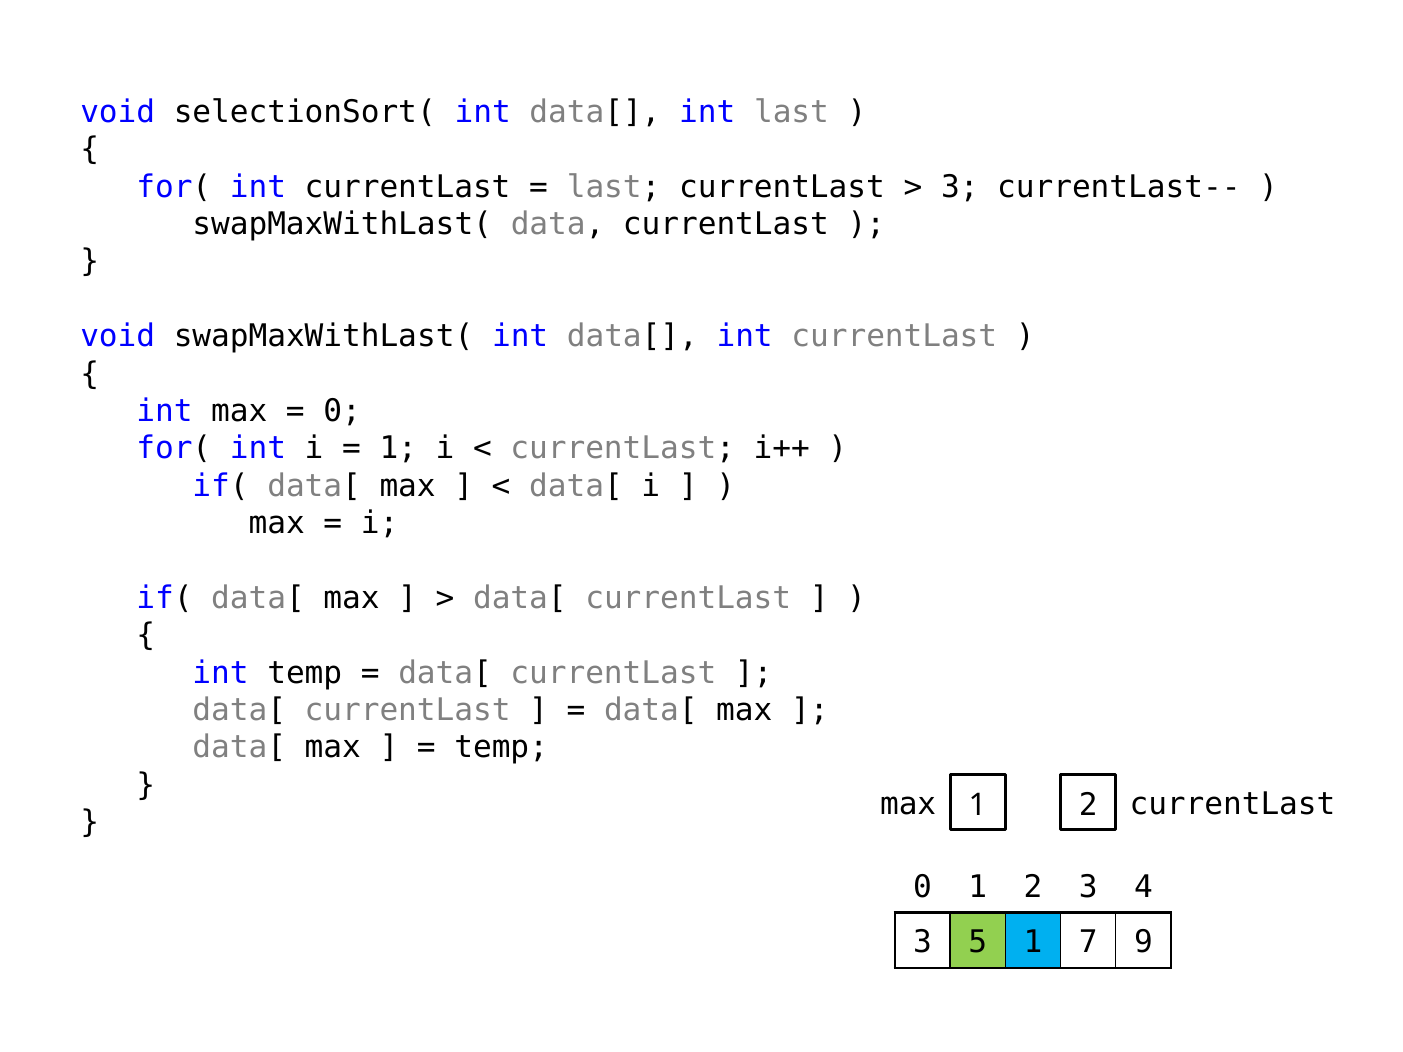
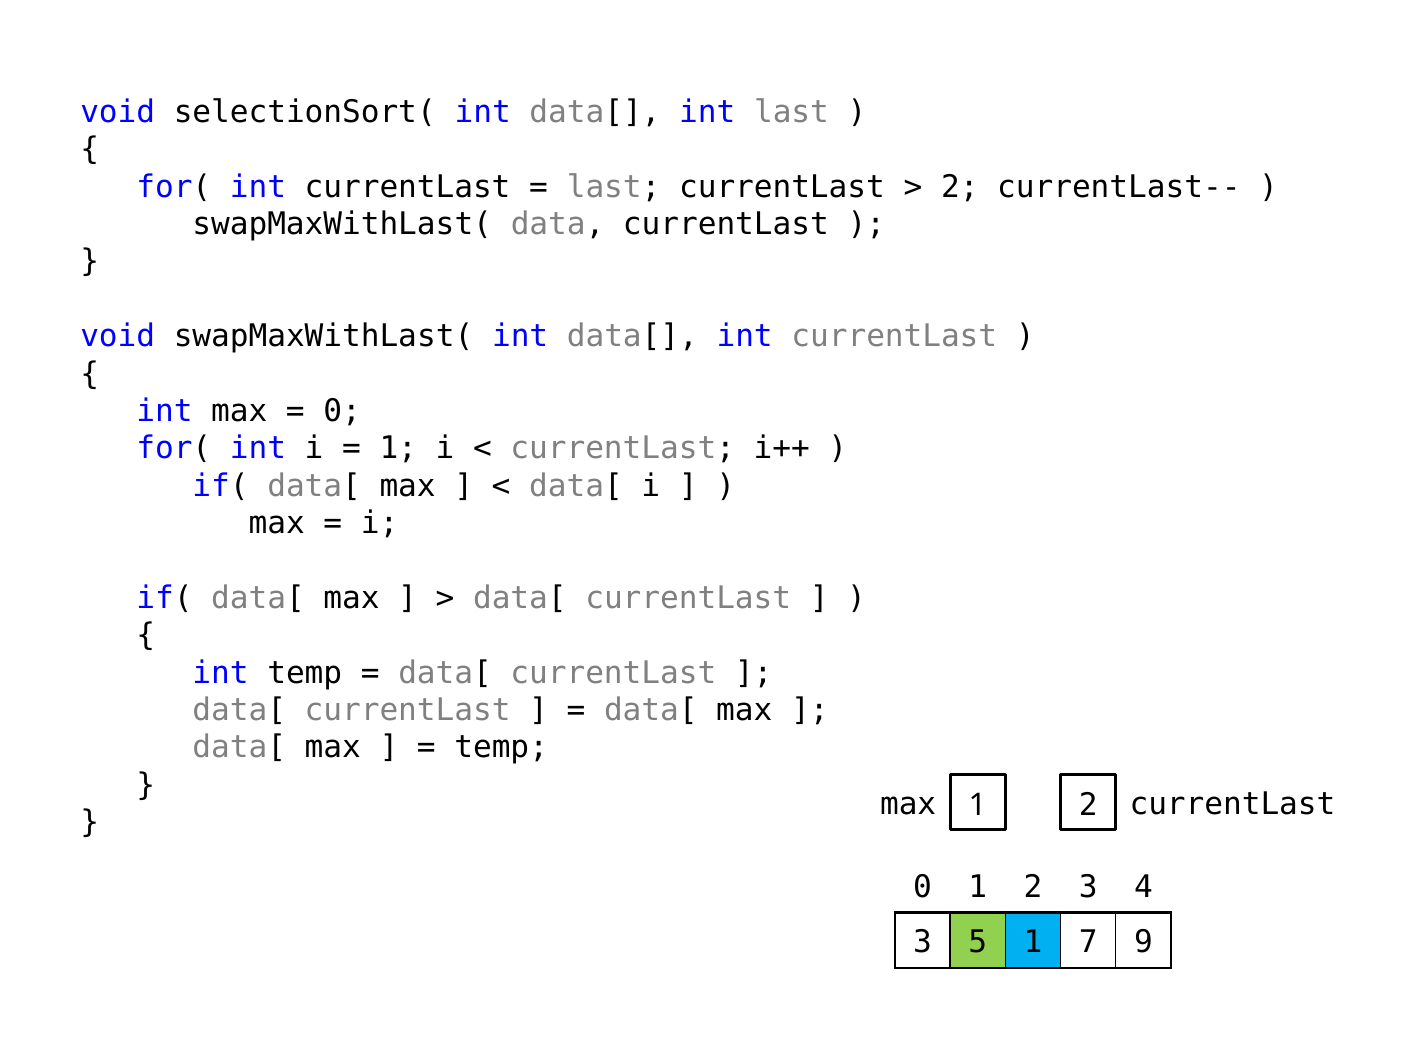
3 at (960, 187): 3 -> 2
